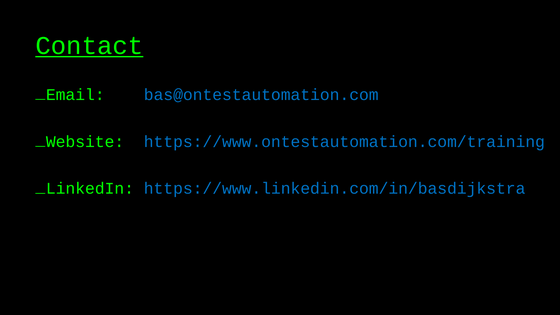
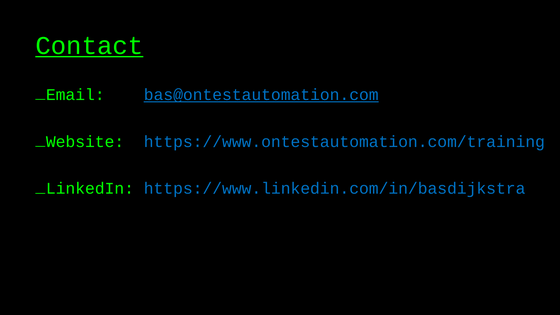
bas@ontestautomation.com underline: none -> present
